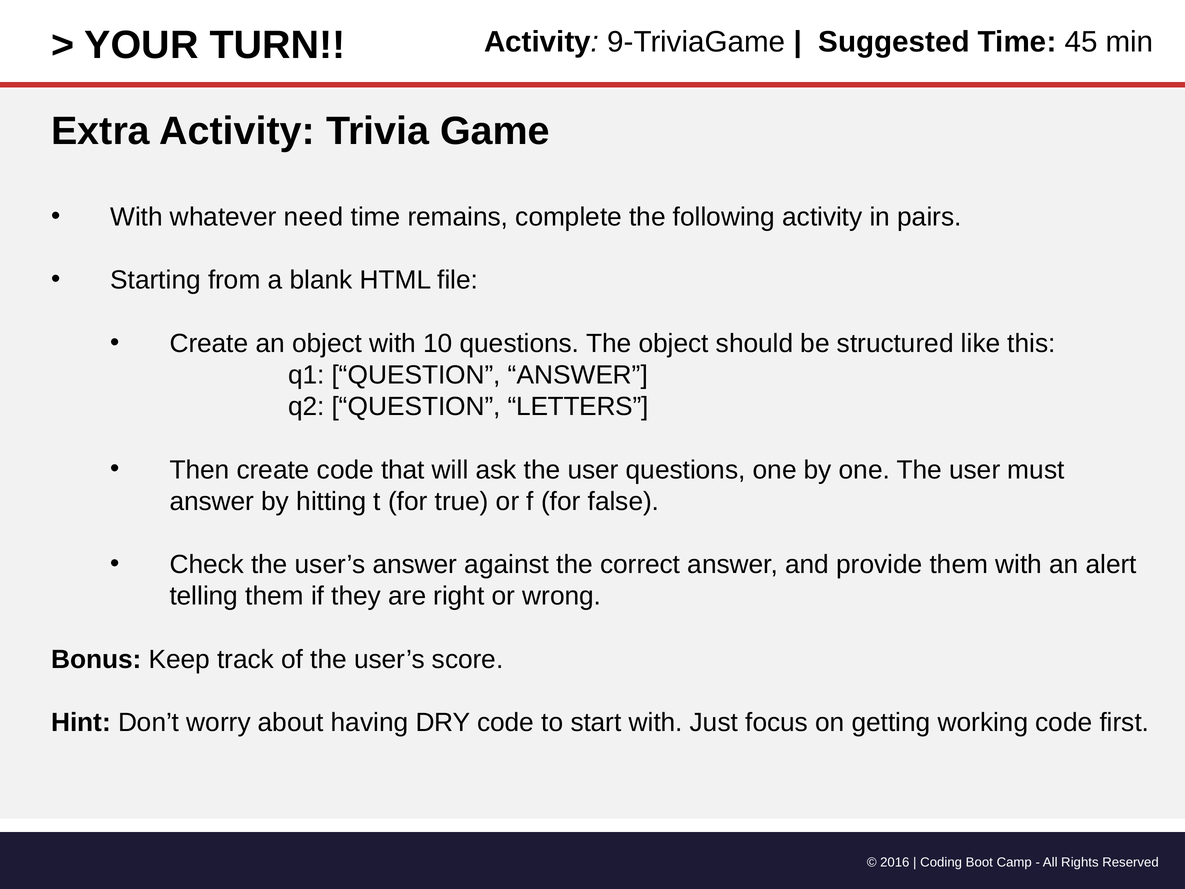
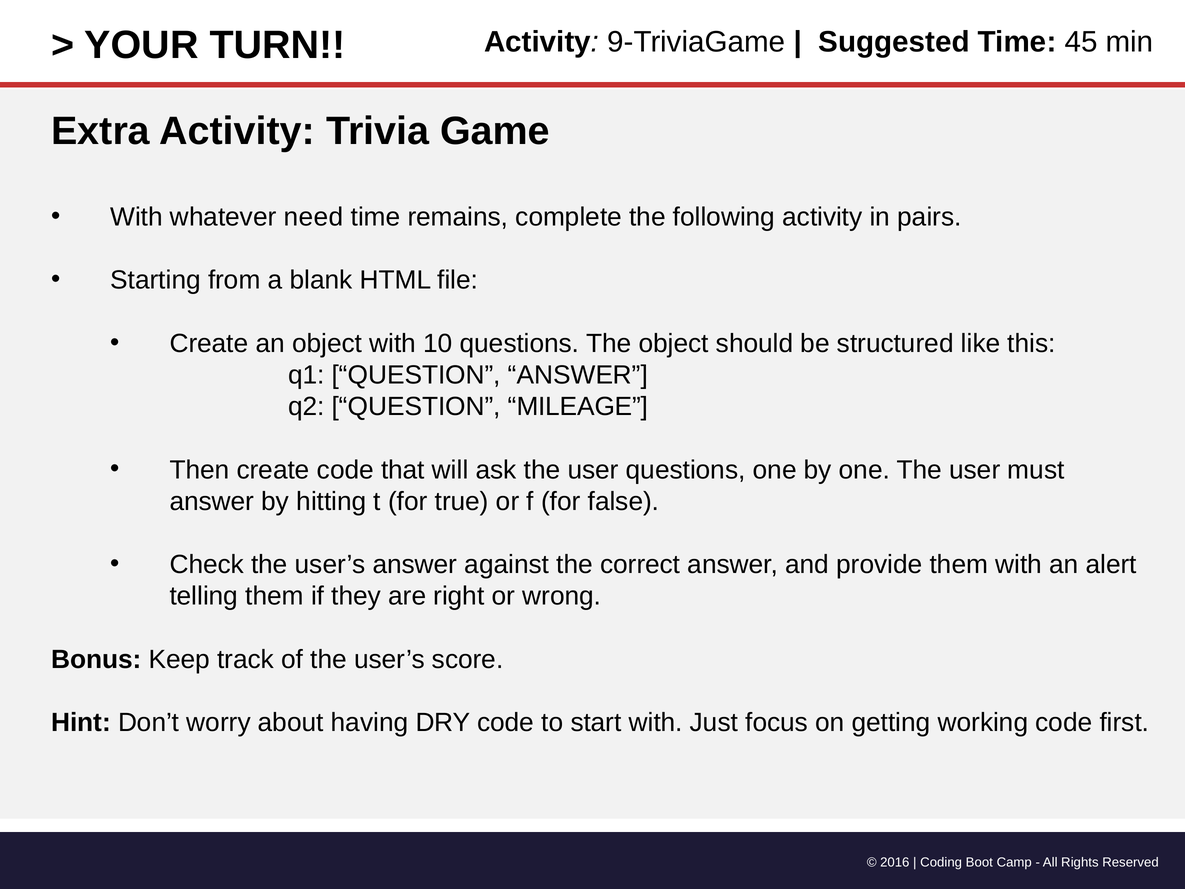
LETTERS: LETTERS -> MILEAGE
